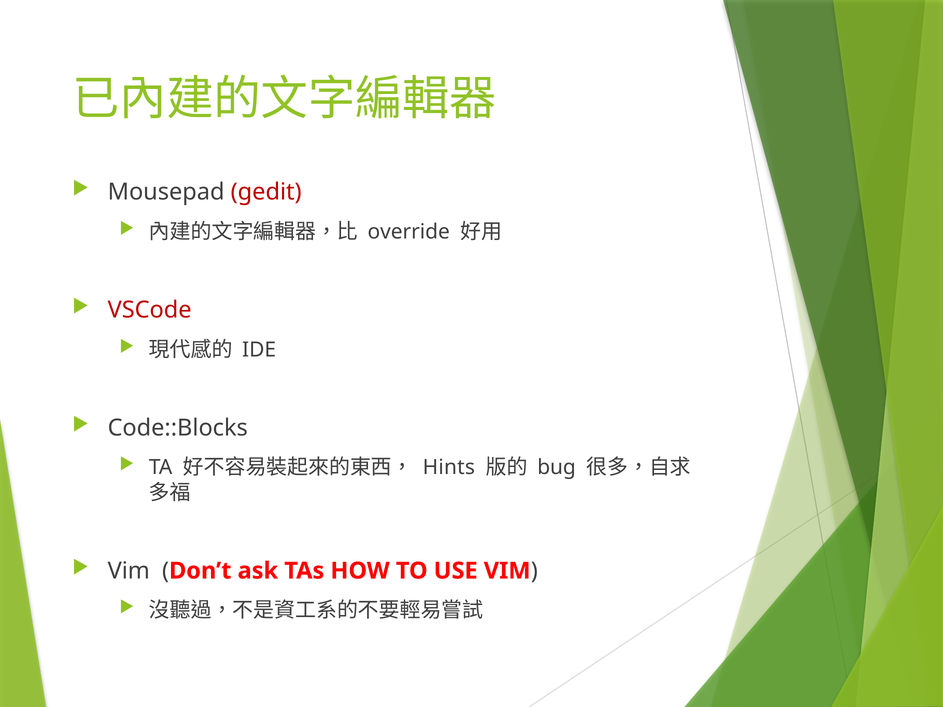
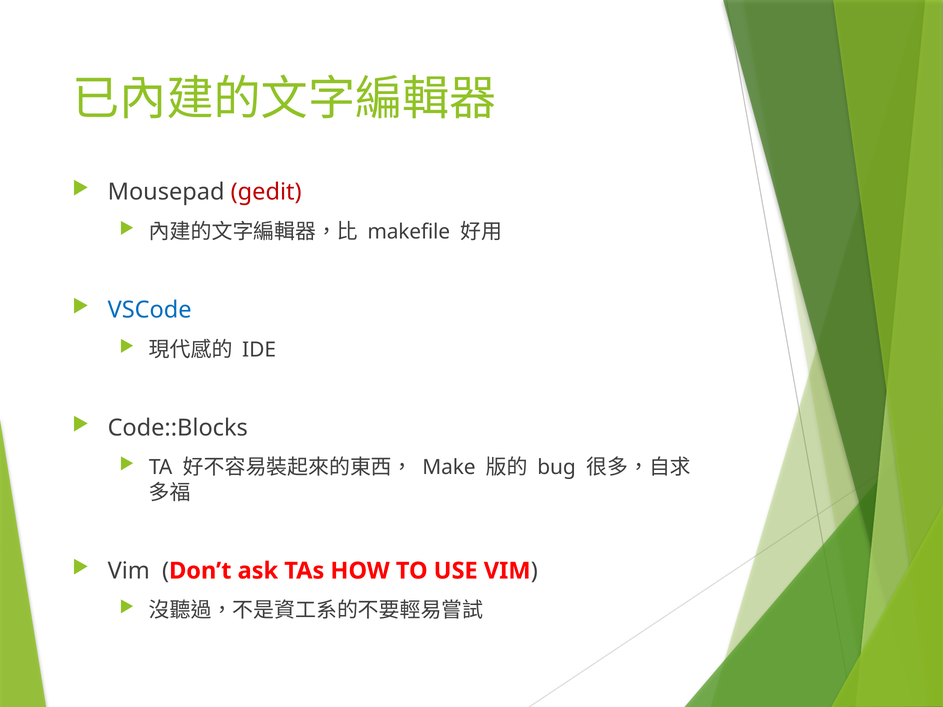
override: override -> makefile
VSCode colour: red -> blue
Hints: Hints -> Make
